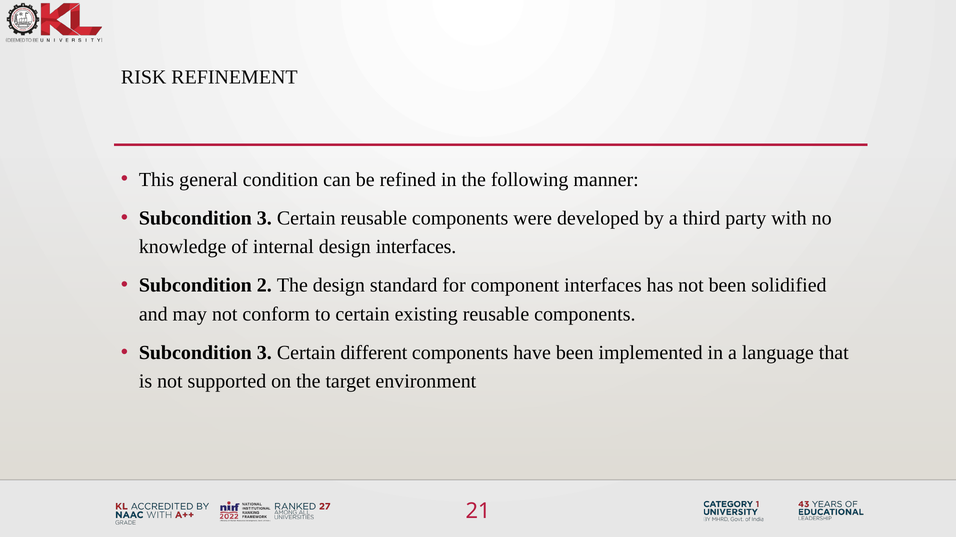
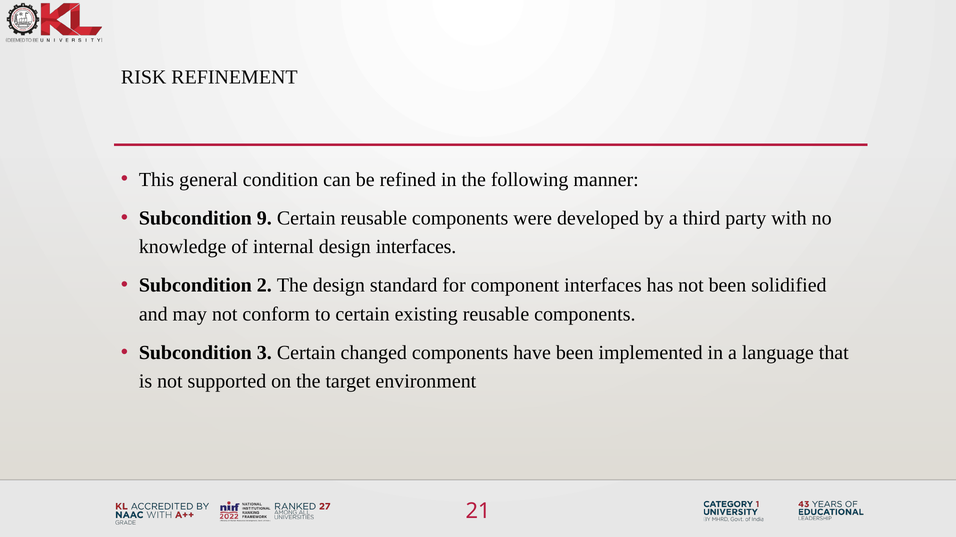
3 at (264, 218): 3 -> 9
different: different -> changed
